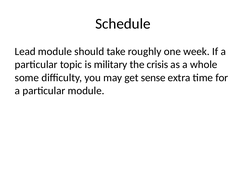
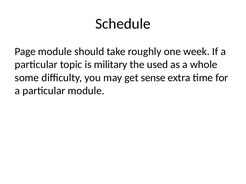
Lead: Lead -> Page
crisis: crisis -> used
